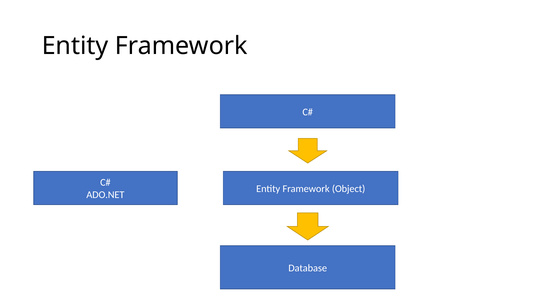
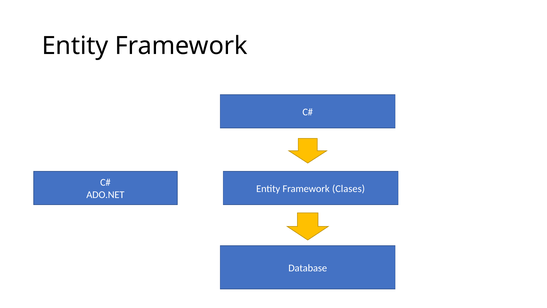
Object: Object -> Clases
